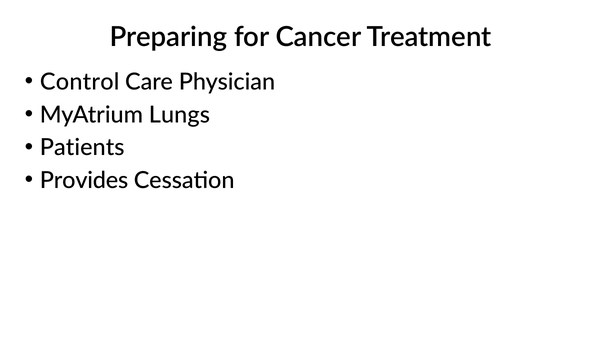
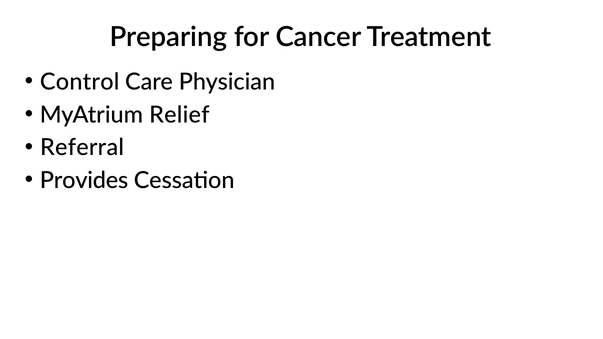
Lungs: Lungs -> Relief
Patients: Patients -> Referral
